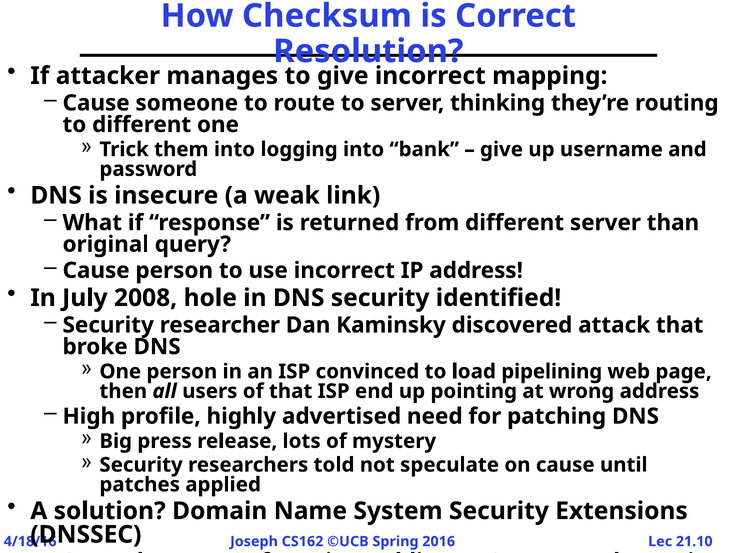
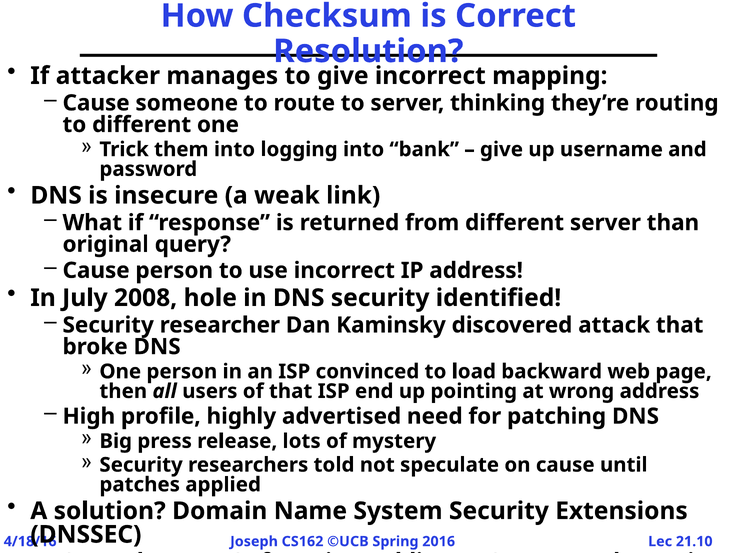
load pipelining: pipelining -> backward
